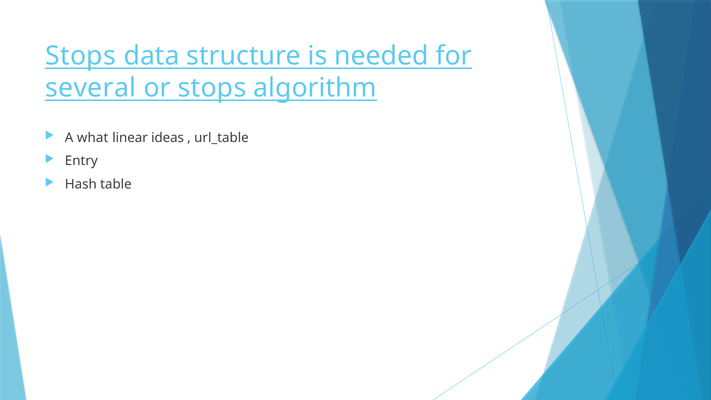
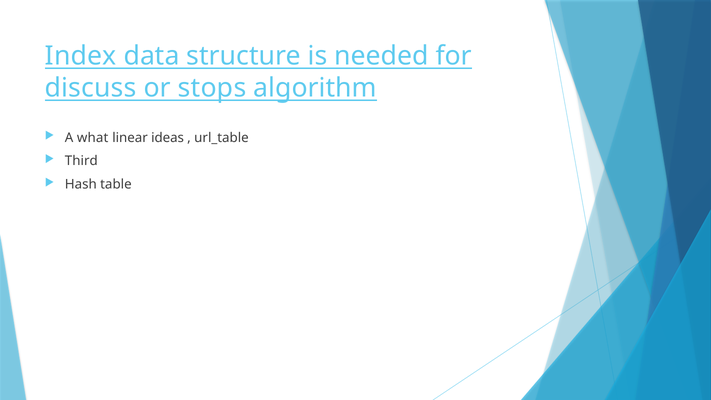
Stops at (81, 56): Stops -> Index
several: several -> discuss
Entry: Entry -> Third
